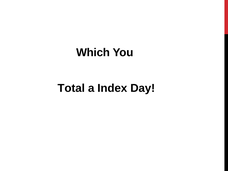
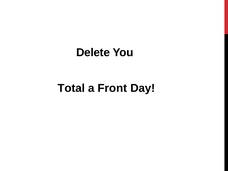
Which: Which -> Delete
Index: Index -> Front
